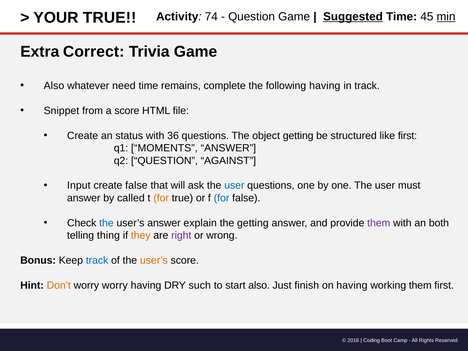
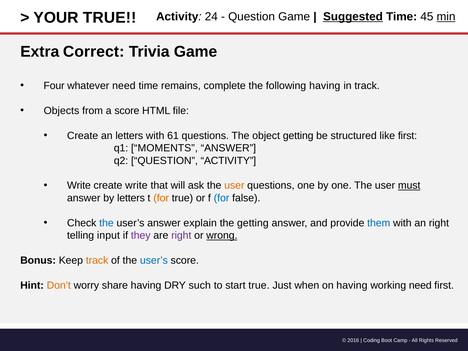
74: 74 -> 24
Also at (54, 86): Also -> Four
Snippet: Snippet -> Objects
an status: status -> letters
36: 36 -> 61
QUESTION AGAINST: AGAINST -> ACTIVITY
Input at (79, 186): Input -> Write
create false: false -> write
user at (234, 186) colour: blue -> orange
must underline: none -> present
by called: called -> letters
them at (379, 223) colour: purple -> blue
an both: both -> right
thing: thing -> input
they colour: orange -> purple
wrong underline: none -> present
track at (97, 260) colour: blue -> orange
user’s at (154, 260) colour: orange -> blue
worry worry: worry -> share
start also: also -> true
finish: finish -> when
working them: them -> need
